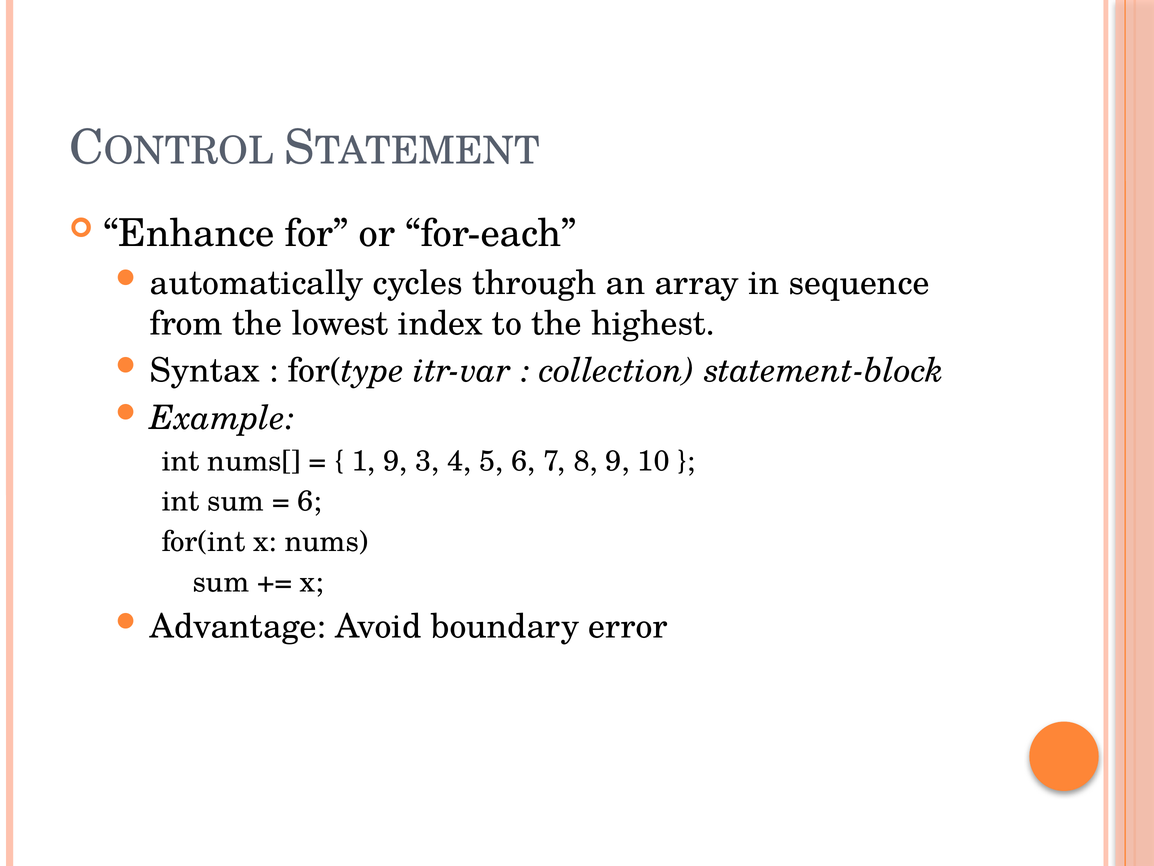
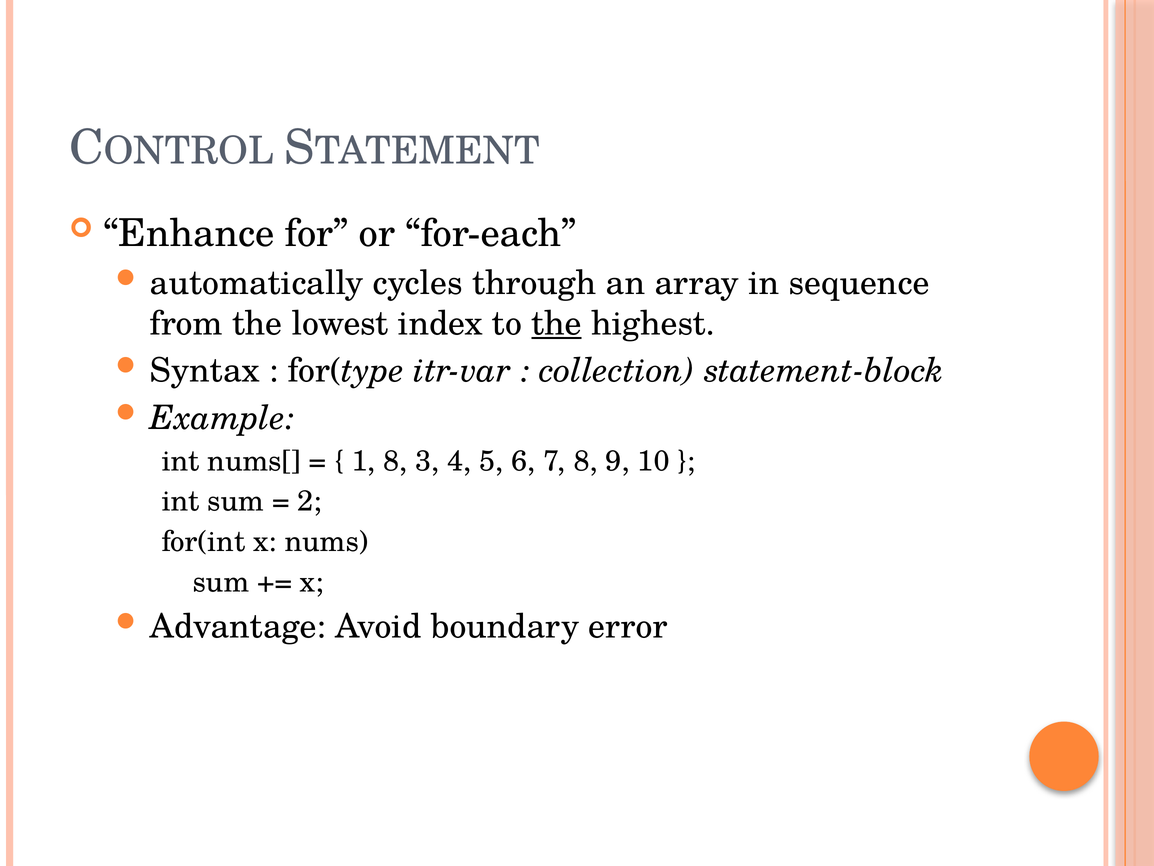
the at (557, 324) underline: none -> present
1 9: 9 -> 8
6 at (310, 501): 6 -> 2
